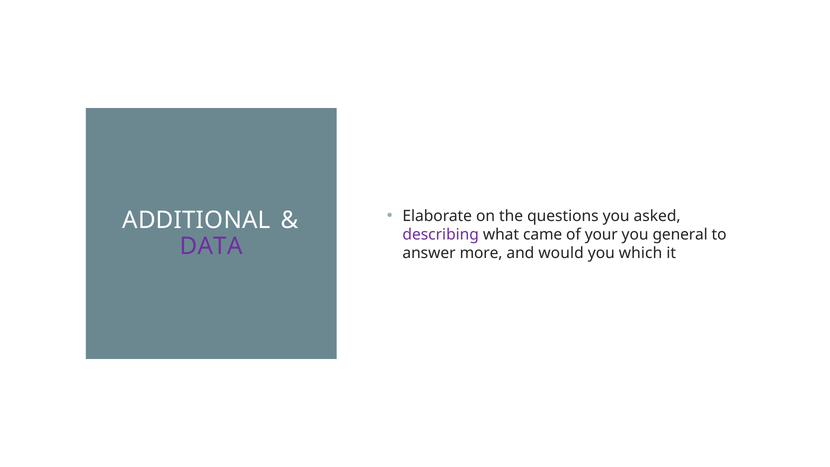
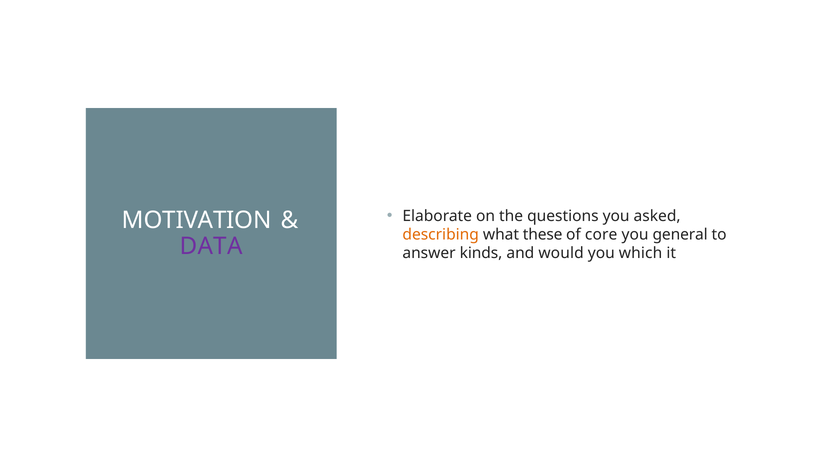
ADDITIONAL: ADDITIONAL -> MOTIVATION
describing colour: purple -> orange
came: came -> these
your: your -> core
more: more -> kinds
